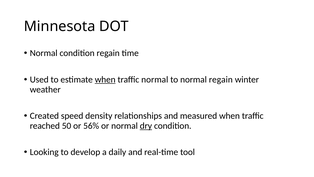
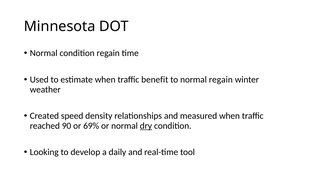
when at (105, 79) underline: present -> none
traffic normal: normal -> benefit
50: 50 -> 90
56%: 56% -> 69%
